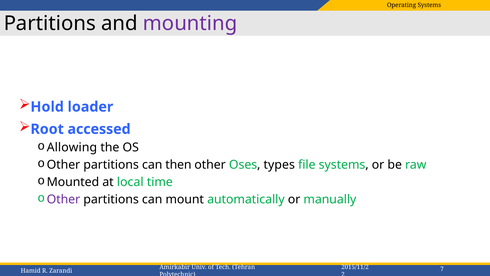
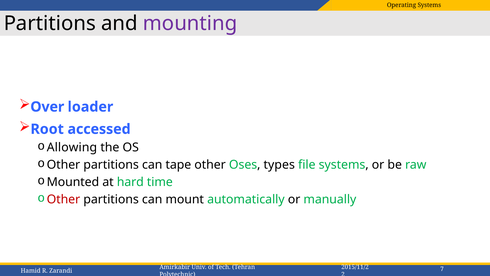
Hold: Hold -> Over
then: then -> tape
local: local -> hard
Other at (63, 199) colour: purple -> red
